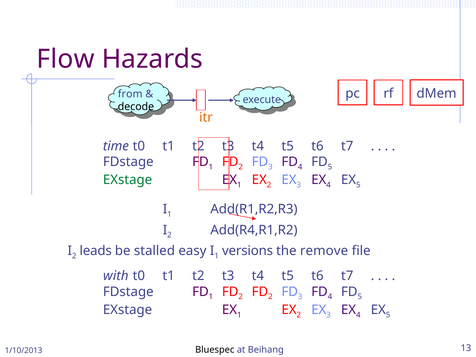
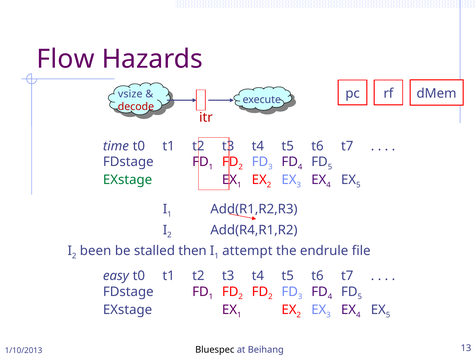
from: from -> vsize
decode colour: black -> red
itr colour: orange -> red
leads: leads -> been
easy: easy -> then
versions: versions -> attempt
remove: remove -> endrule
with: with -> easy
